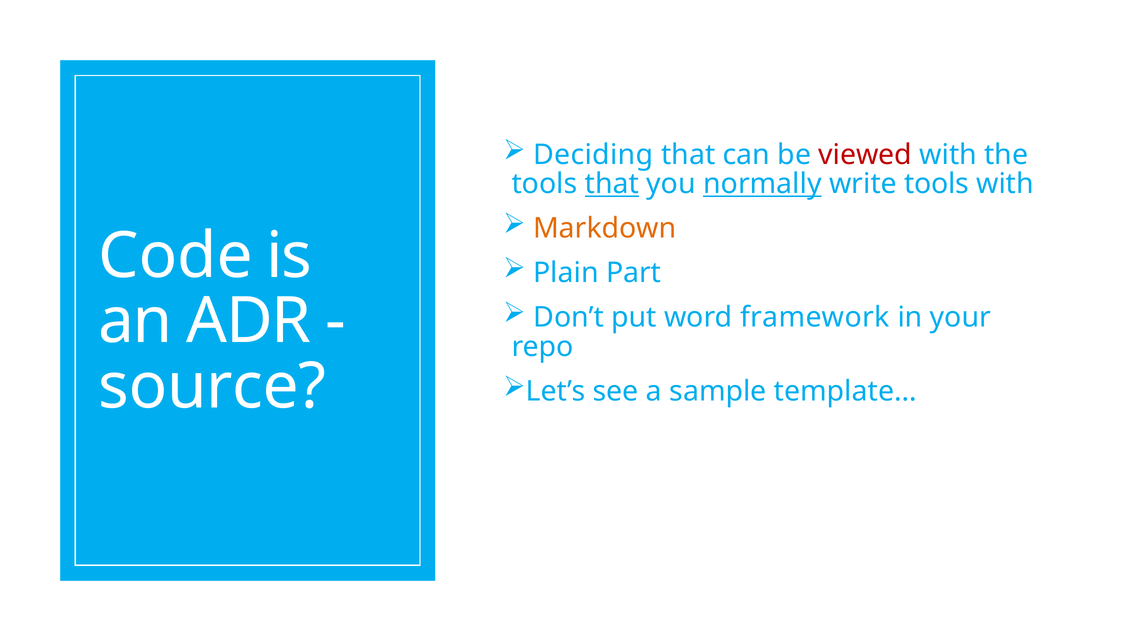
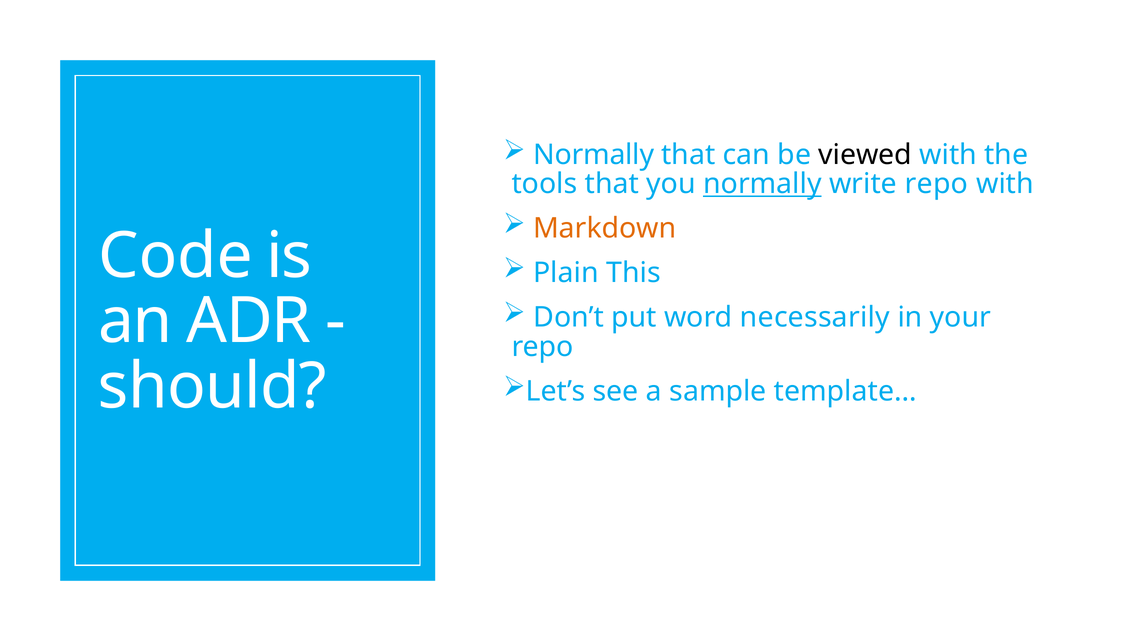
Deciding at (593, 155): Deciding -> Normally
viewed colour: red -> black
that at (612, 184) underline: present -> none
write tools: tools -> repo
Part: Part -> This
framework: framework -> necessarily
source: source -> should
